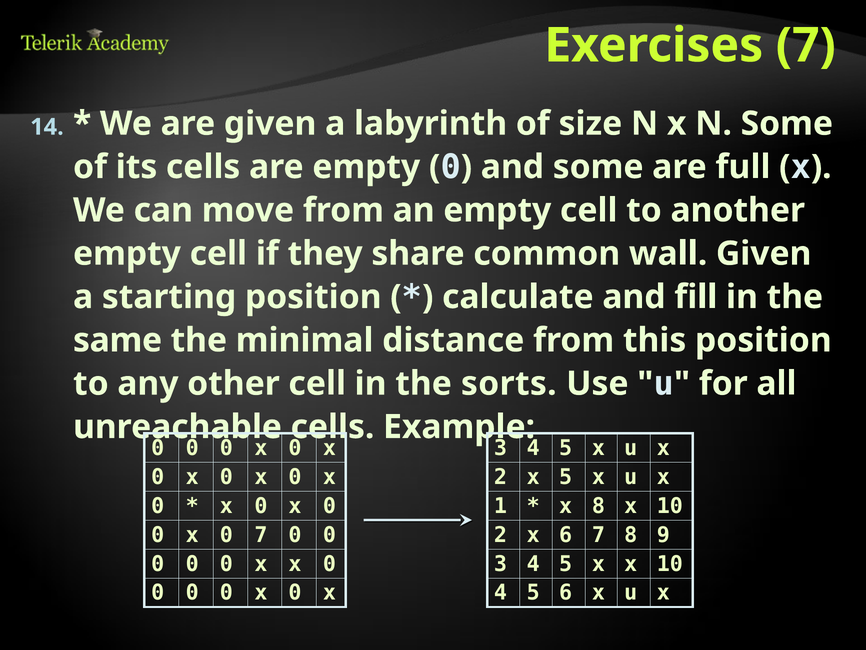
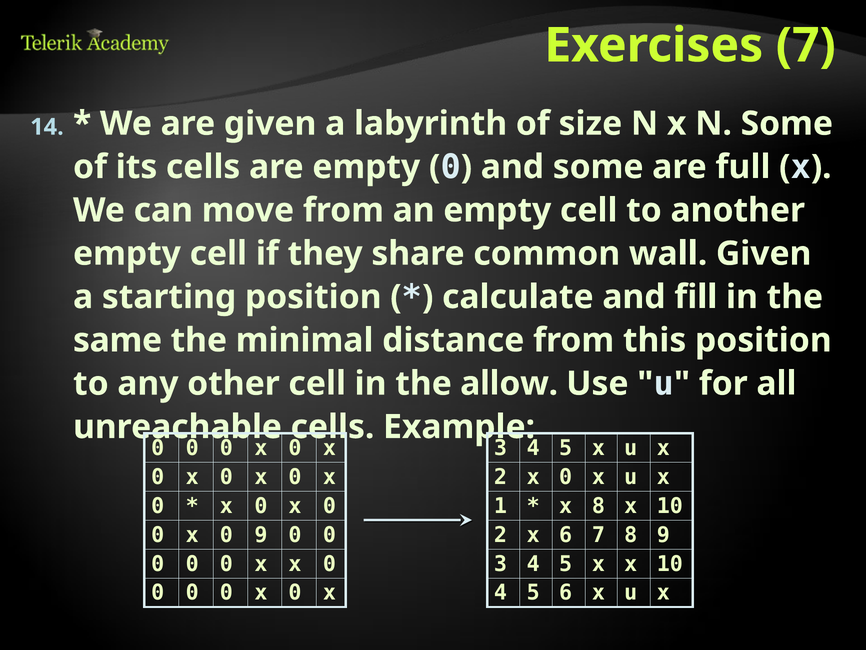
sorts: sorts -> allow
2 x 5: 5 -> 0
0 7: 7 -> 9
